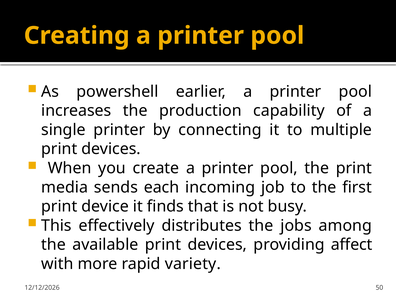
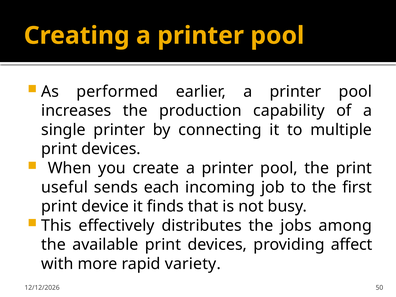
powershell: powershell -> performed
media: media -> useful
